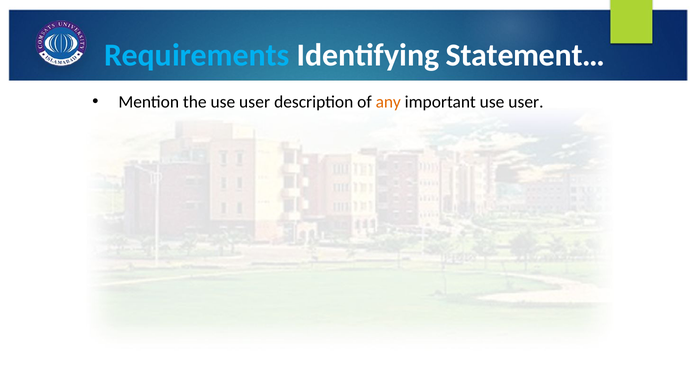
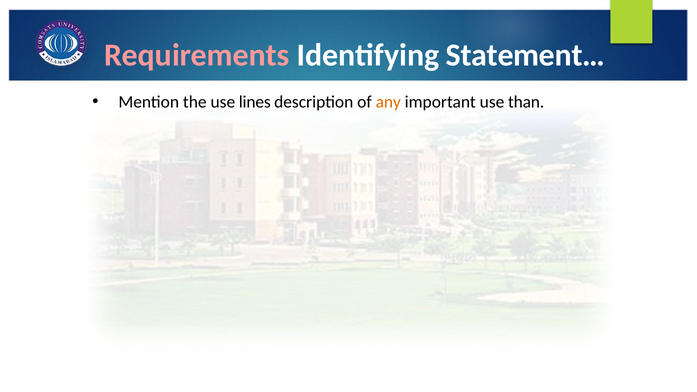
Requirements colour: light blue -> pink
the use user: user -> lines
important use user: user -> than
